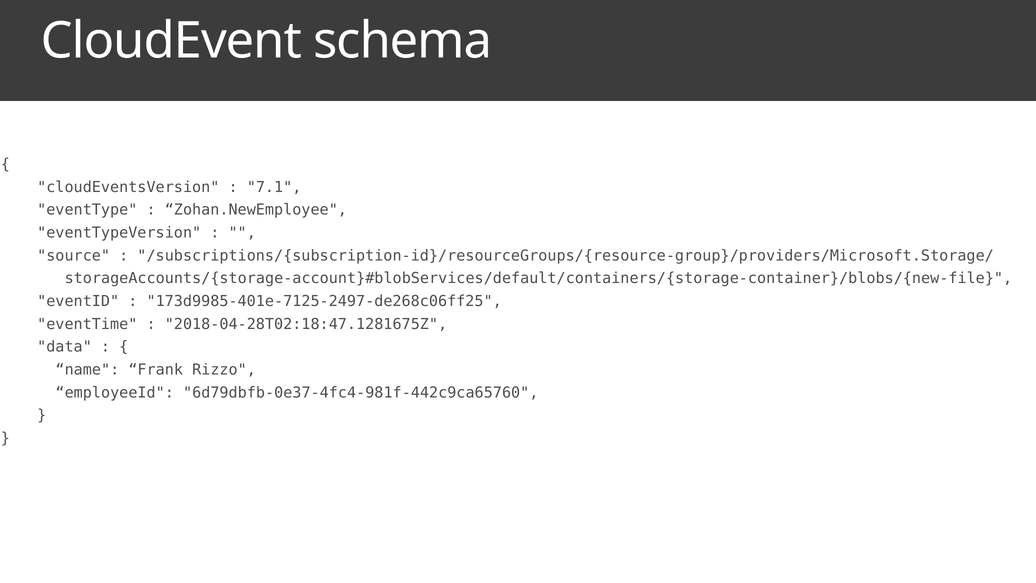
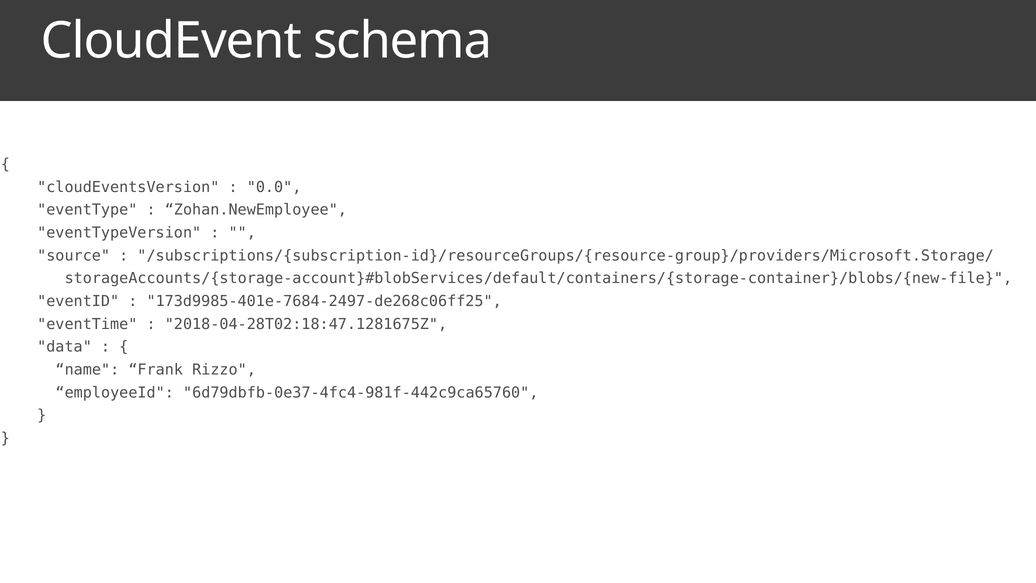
7.1: 7.1 -> 0.0
173d9985-401e-7125-2497-de268c06ff25: 173d9985-401e-7125-2497-de268c06ff25 -> 173d9985-401e-7684-2497-de268c06ff25
